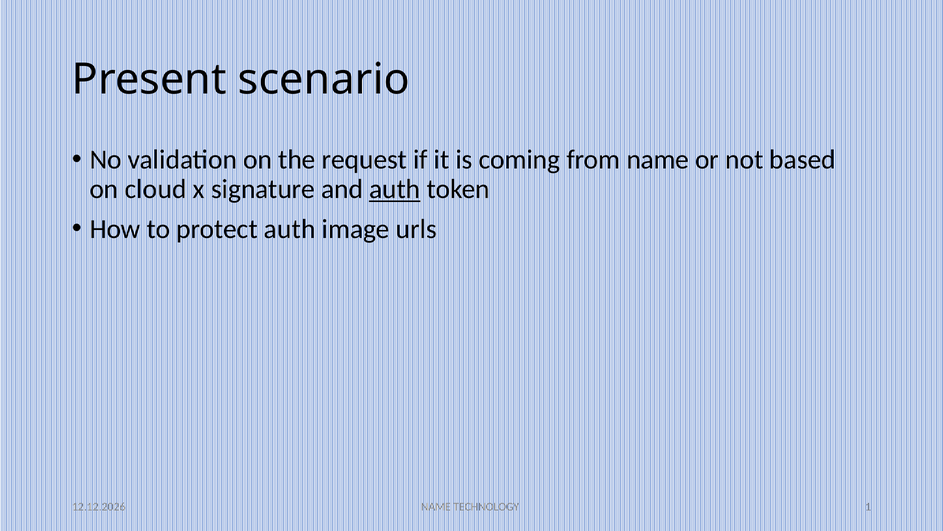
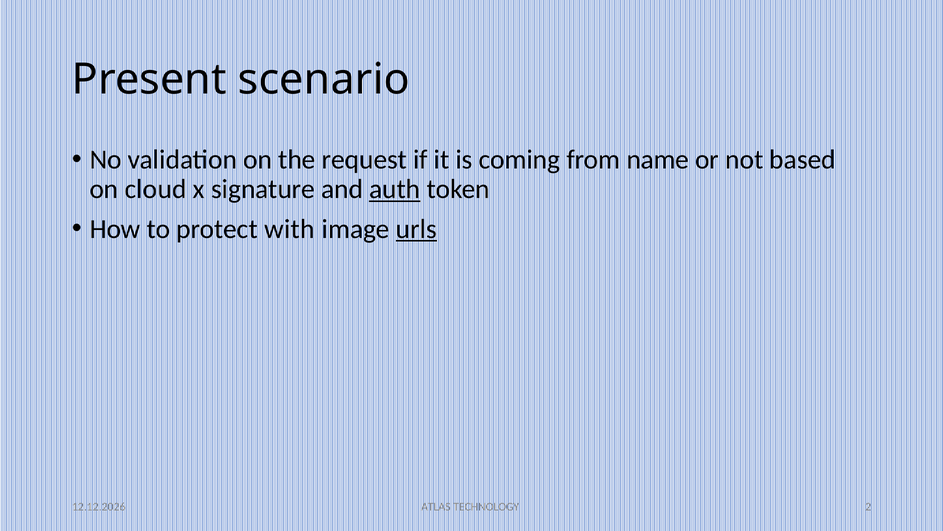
protect auth: auth -> with
urls underline: none -> present
NAME at (436, 506): NAME -> ATLAS
1: 1 -> 2
